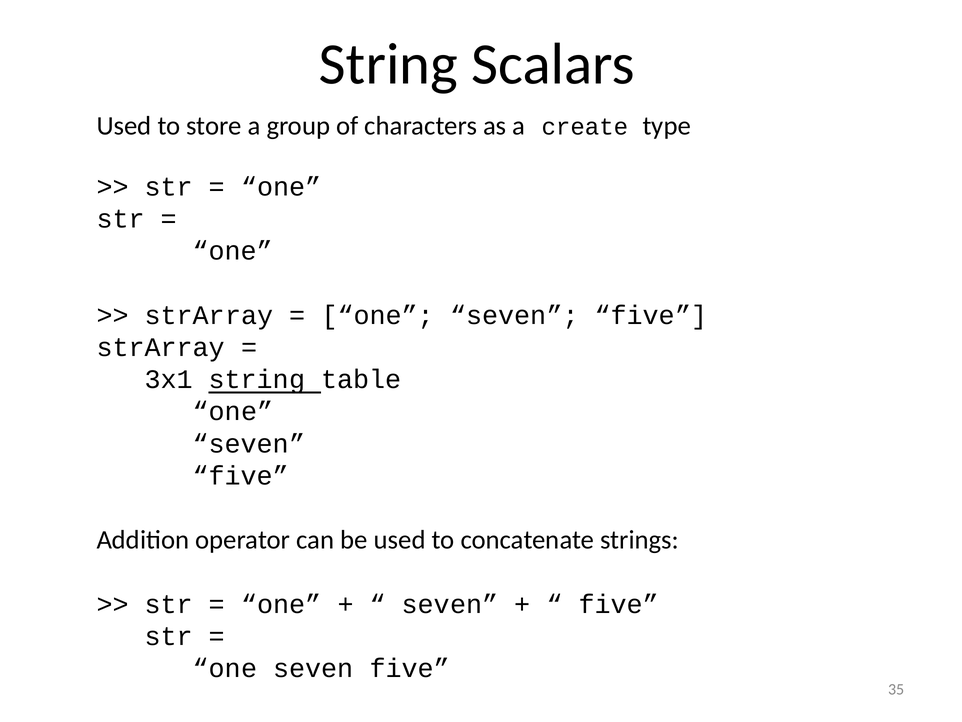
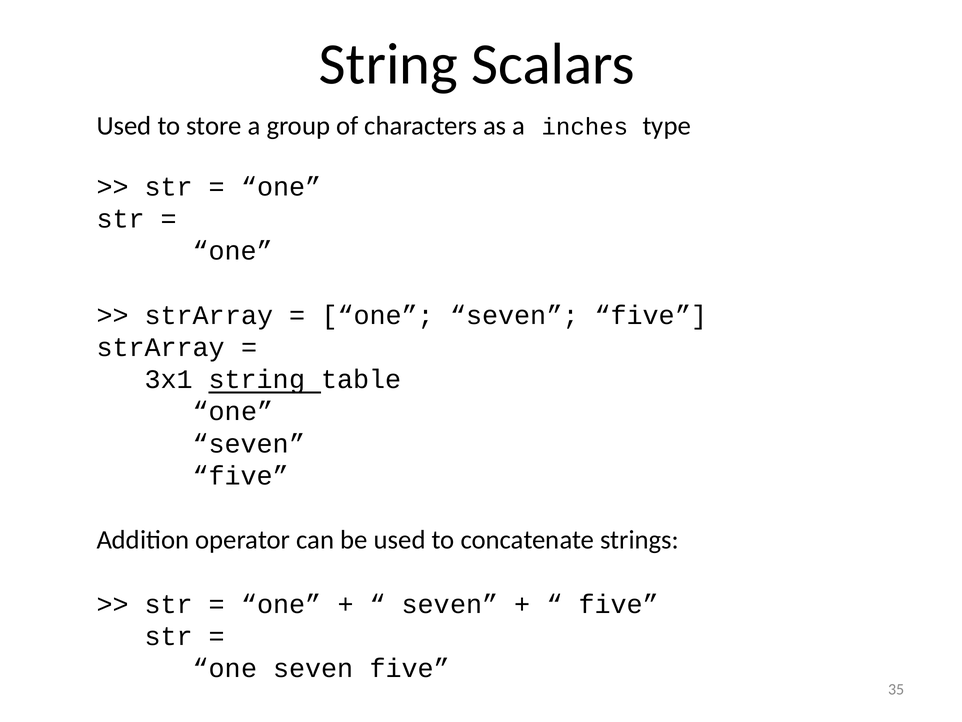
create: create -> inches
